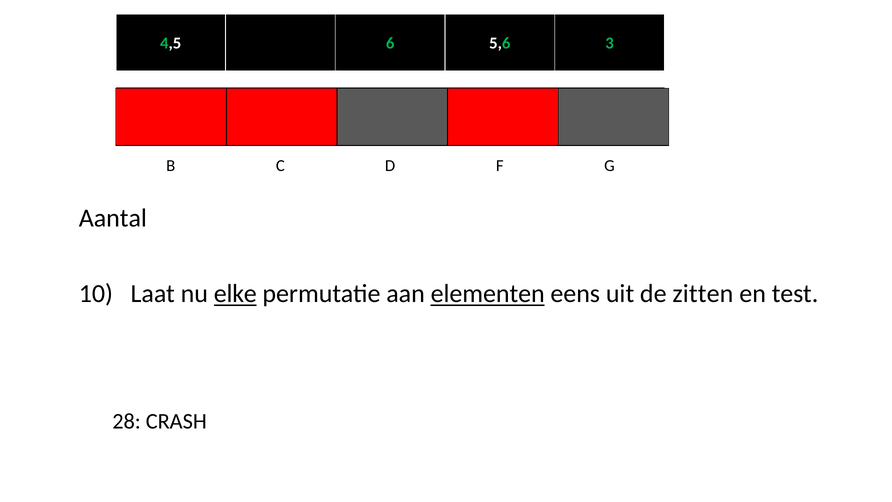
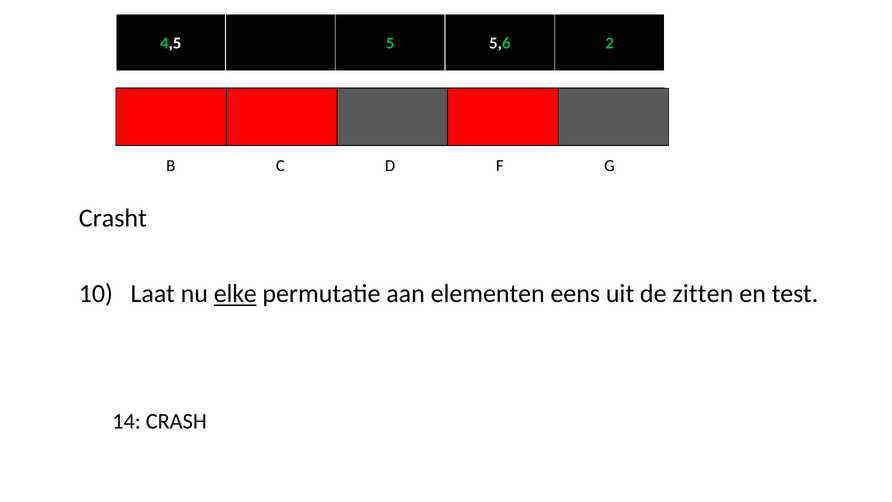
6: 6 -> 5
3: 3 -> 2
Aantal: Aantal -> Crasht
elementen underline: present -> none
28: 28 -> 14
